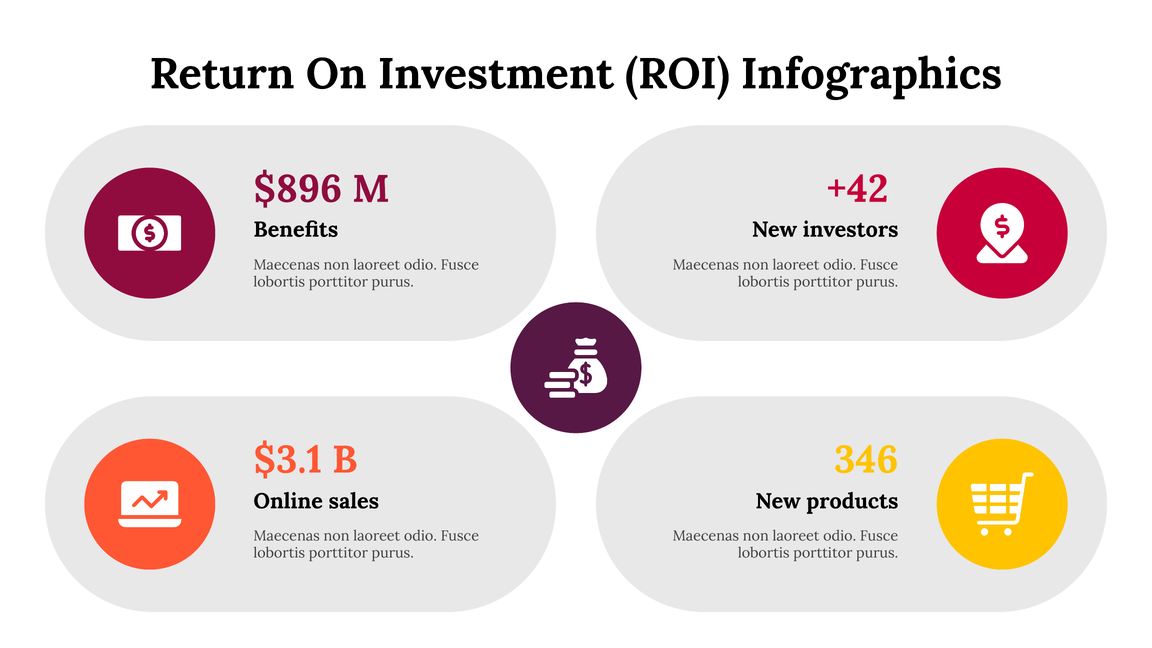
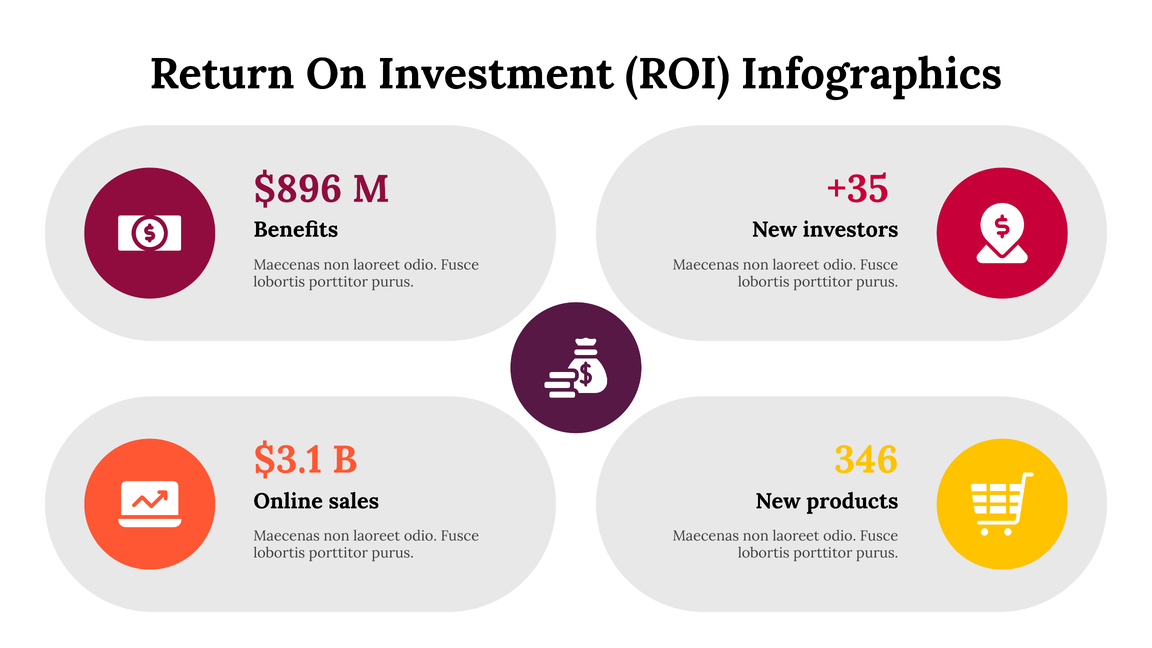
+42: +42 -> +35
